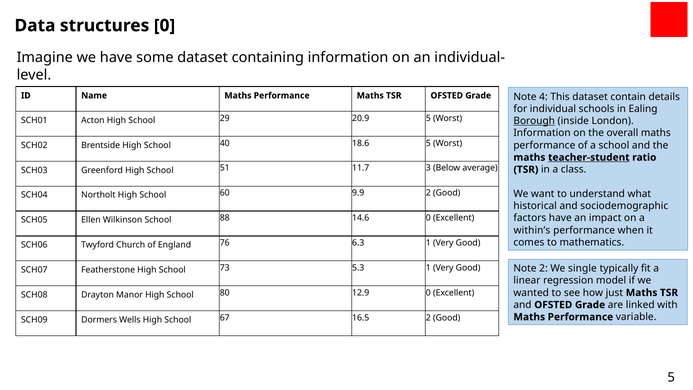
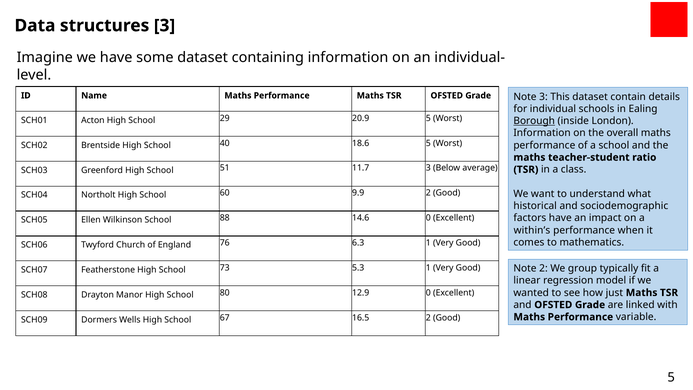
structures 0: 0 -> 3
Note 4: 4 -> 3
teacher-student underline: present -> none
single: single -> group
